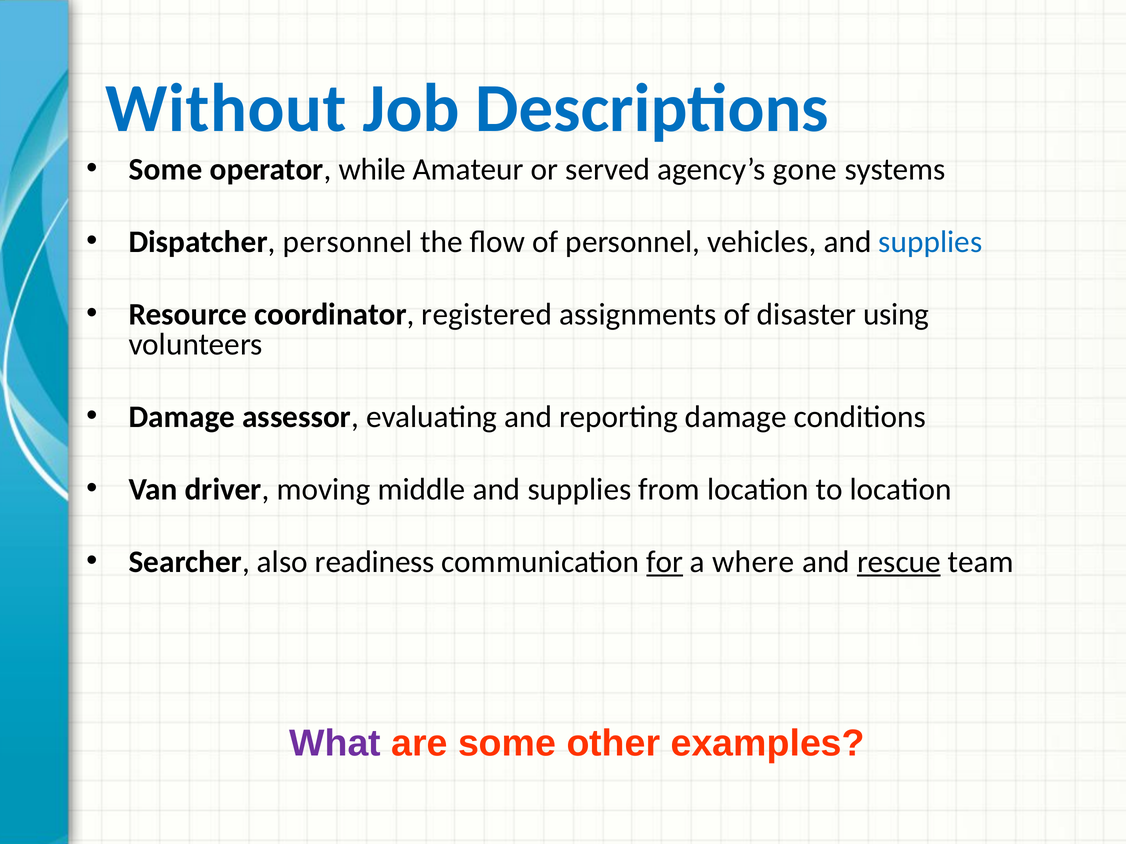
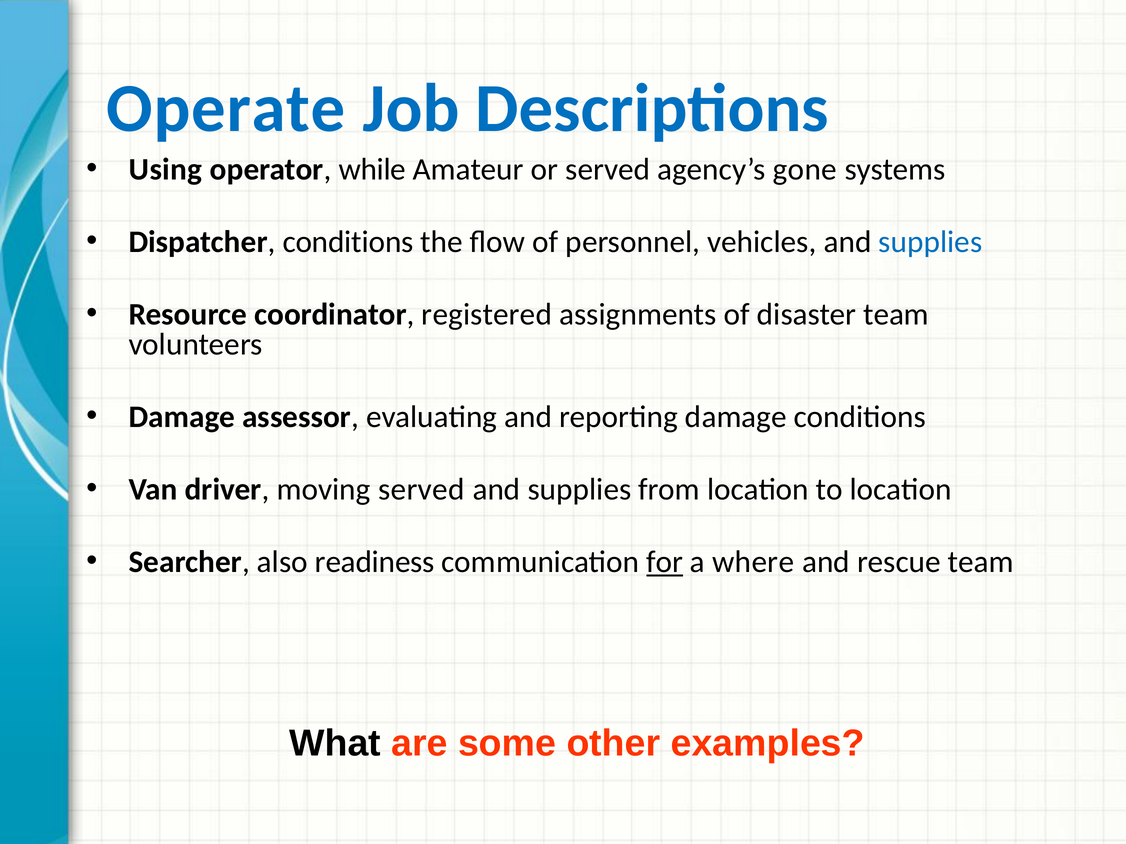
Without: Without -> Operate
Some at (166, 169): Some -> Using
Dispatcher personnel: personnel -> conditions
disaster using: using -> team
moving middle: middle -> served
rescue underline: present -> none
What colour: purple -> black
